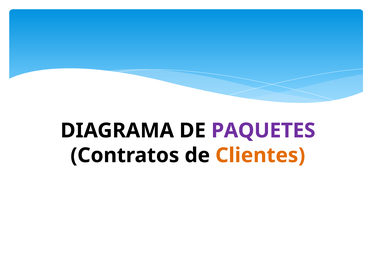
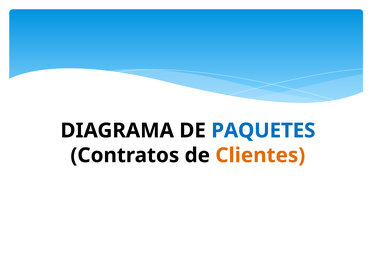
PAQUETES colour: purple -> blue
